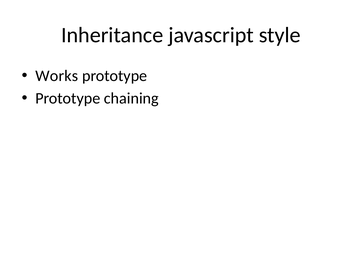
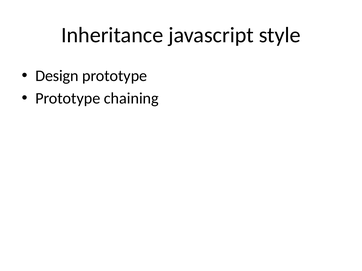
Works: Works -> Design
